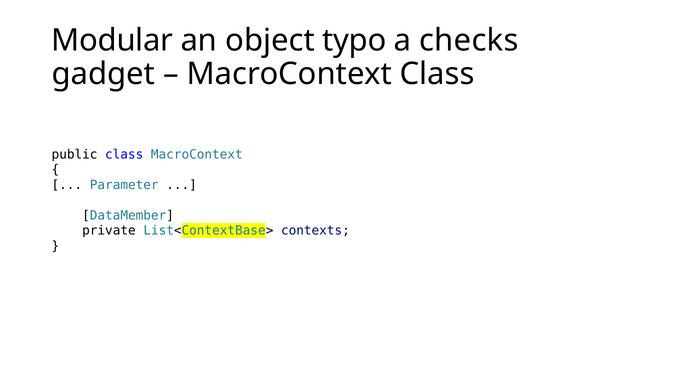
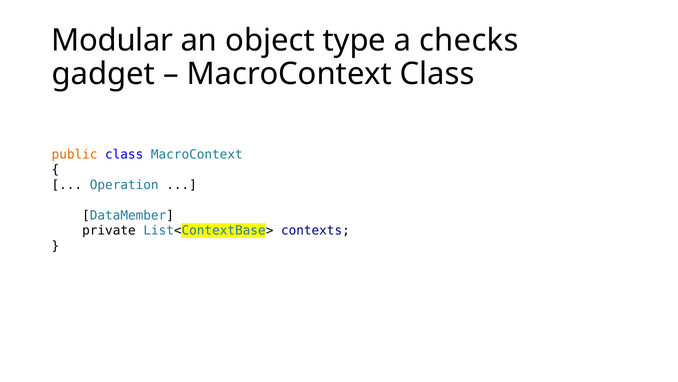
typo: typo -> type
public colour: black -> orange
Parameter: Parameter -> Operation
